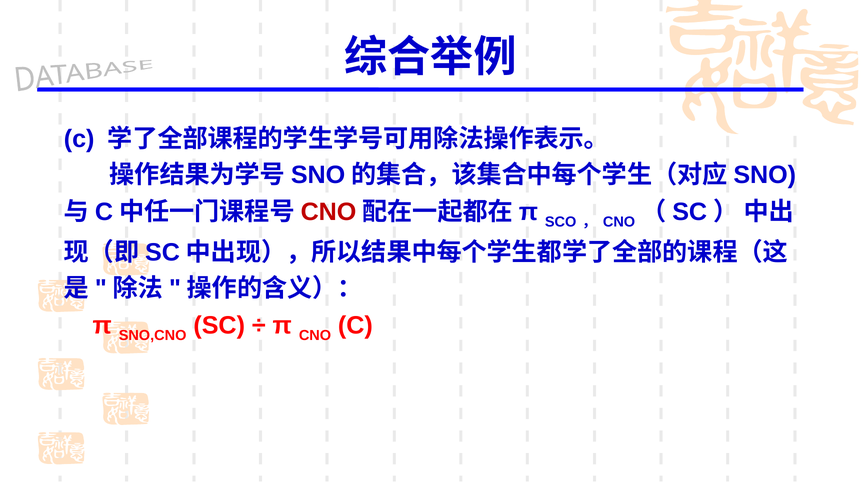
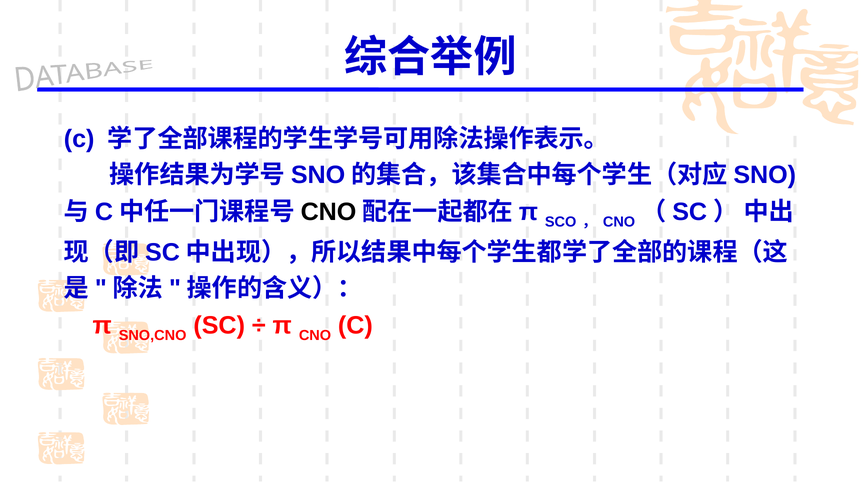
CNO at (328, 212) colour: red -> black
